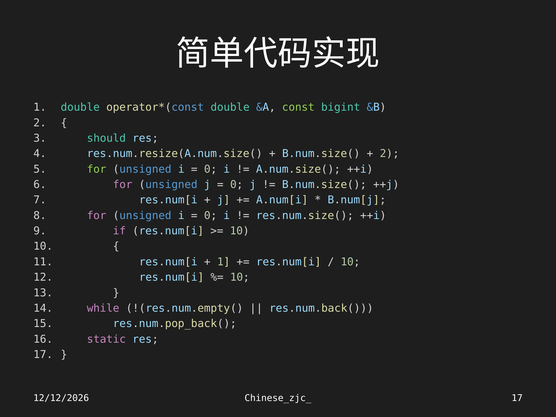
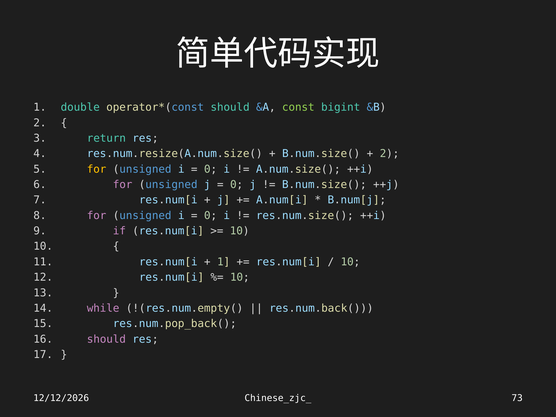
double at (230, 107): double -> should
should: should -> return
for at (97, 169) colour: light green -> yellow
16 static: static -> should
Chinese_zjc_ 17: 17 -> 73
